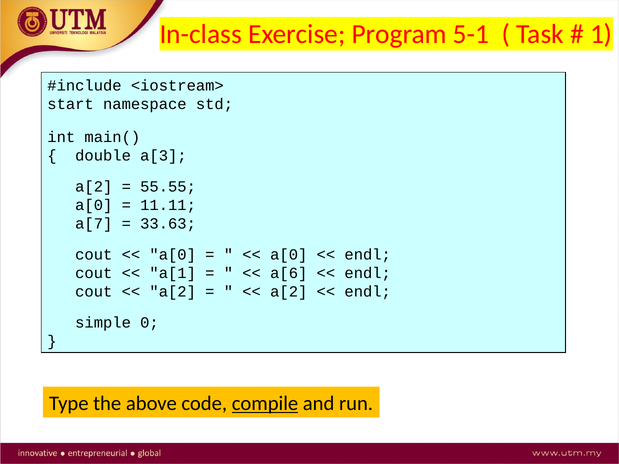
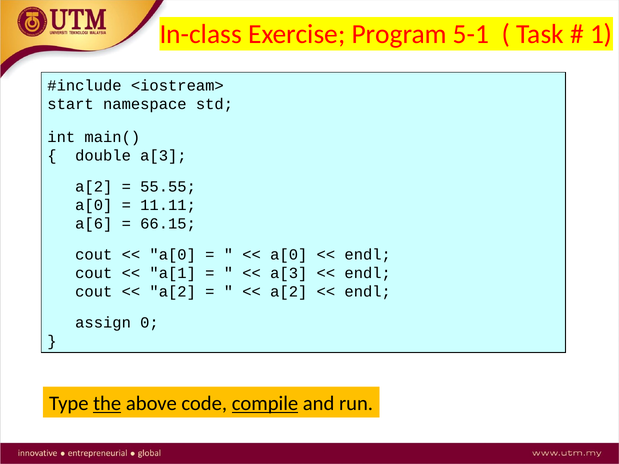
a[7: a[7 -> a[6
33.63: 33.63 -> 66.15
a[6 at (289, 273): a[6 -> a[3
simple: simple -> assign
the underline: none -> present
